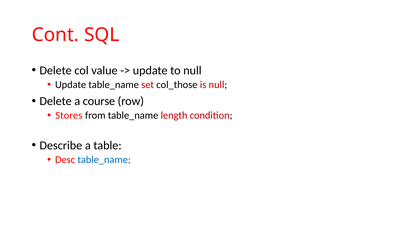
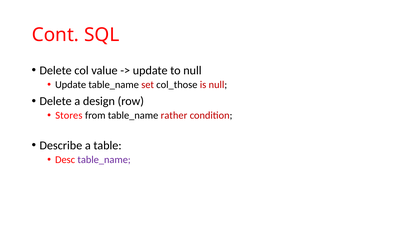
course: course -> design
length: length -> rather
table_name at (104, 160) colour: blue -> purple
